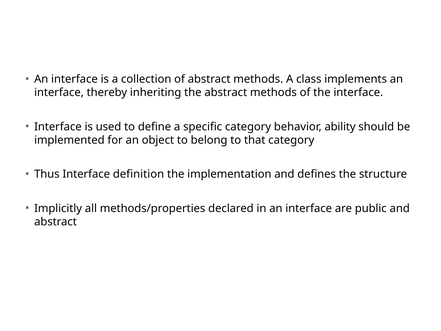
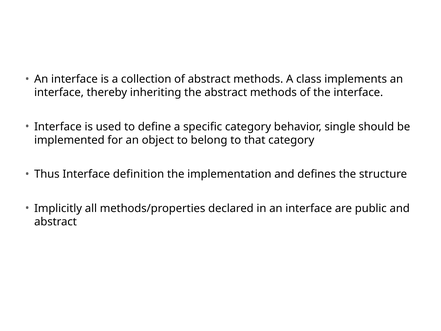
ability: ability -> single
